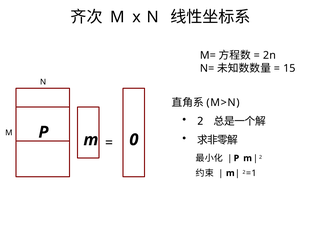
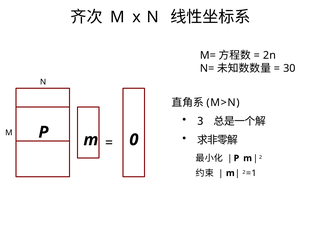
15: 15 -> 30
2: 2 -> 3
